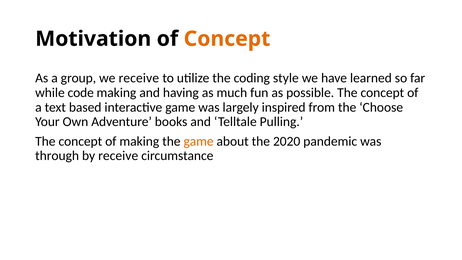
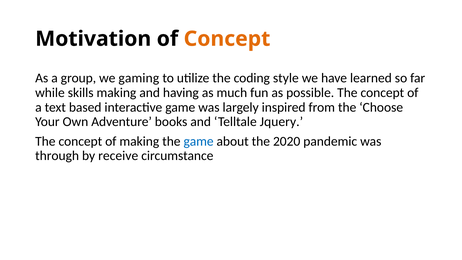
we receive: receive -> gaming
code: code -> skills
Pulling: Pulling -> Jquery
game at (199, 141) colour: orange -> blue
